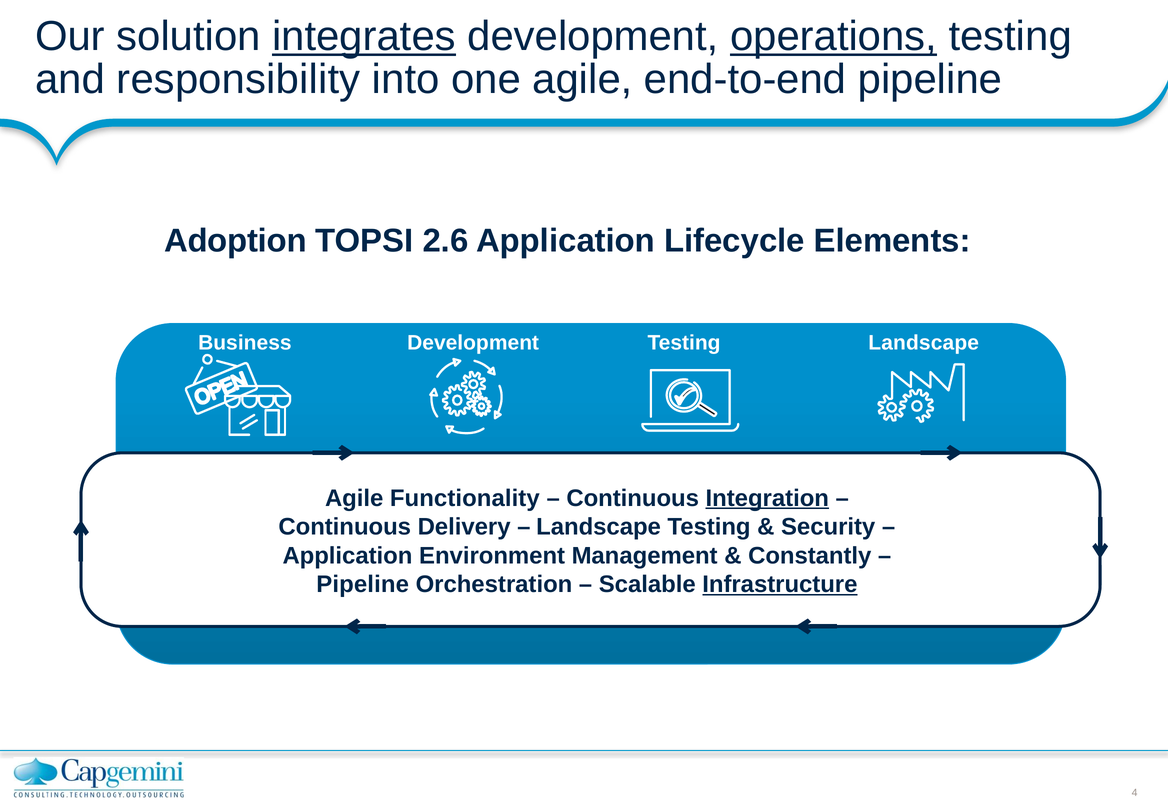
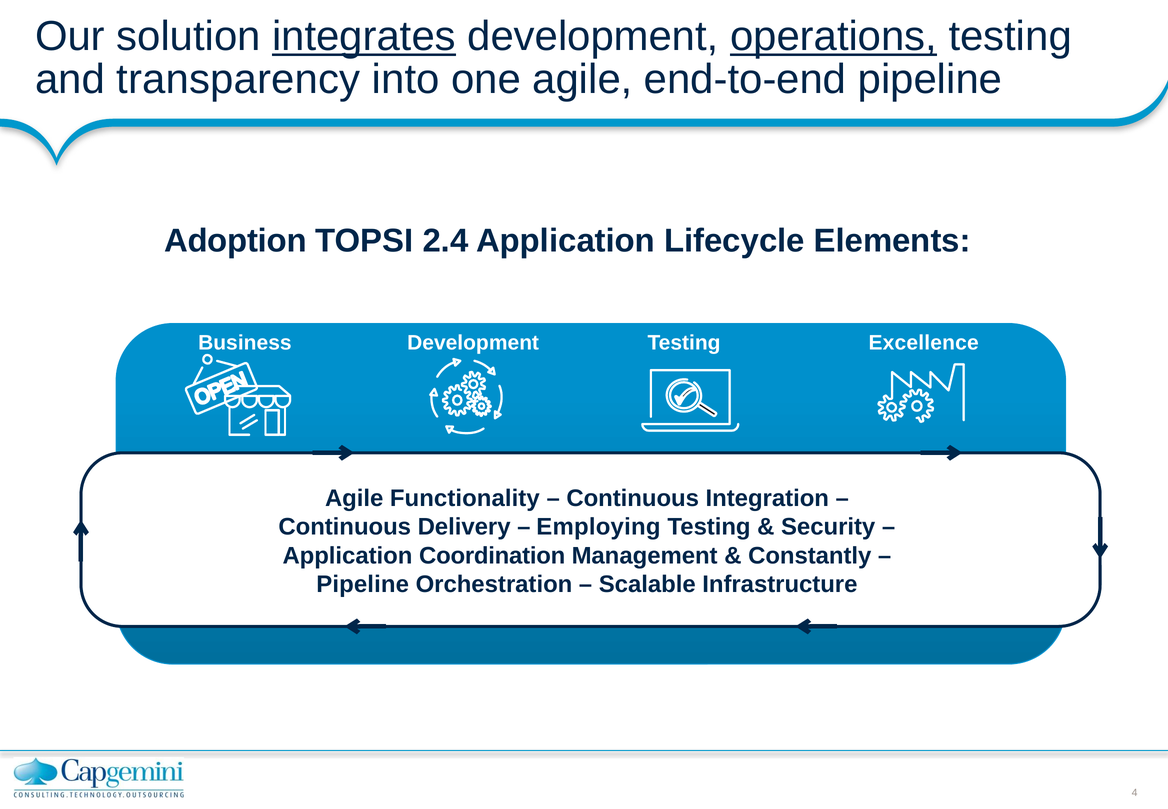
responsibility: responsibility -> transparency
2.6: 2.6 -> 2.4
Testing Landscape: Landscape -> Excellence
Integration underline: present -> none
Landscape at (599, 527): Landscape -> Employing
Environment: Environment -> Coordination
Infrastructure underline: present -> none
